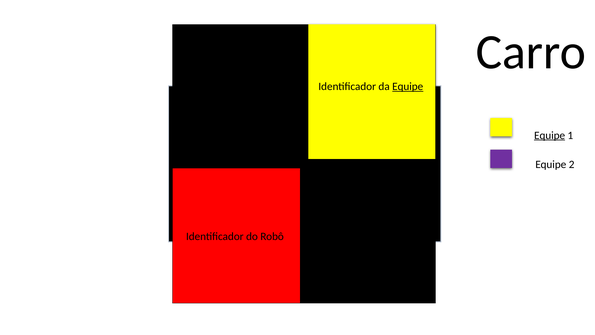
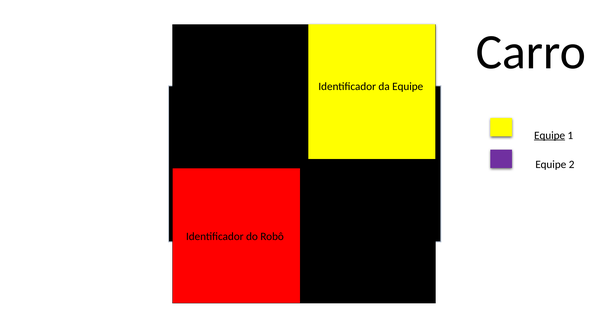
Equipe at (408, 86) underline: present -> none
